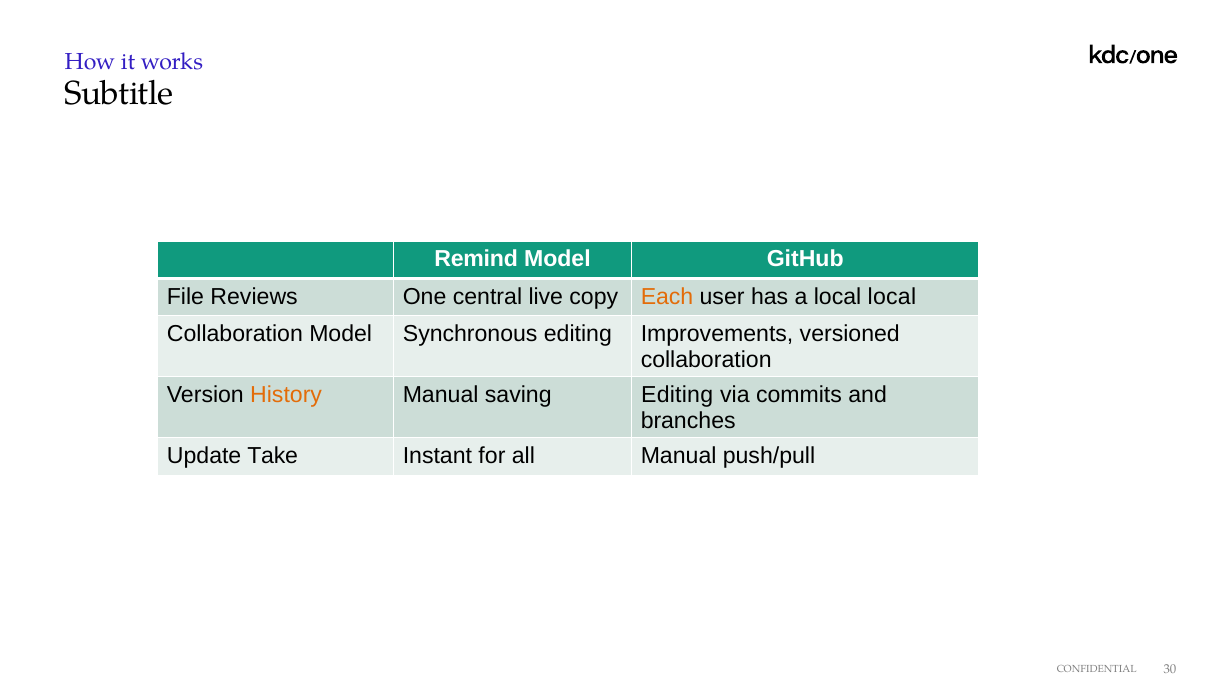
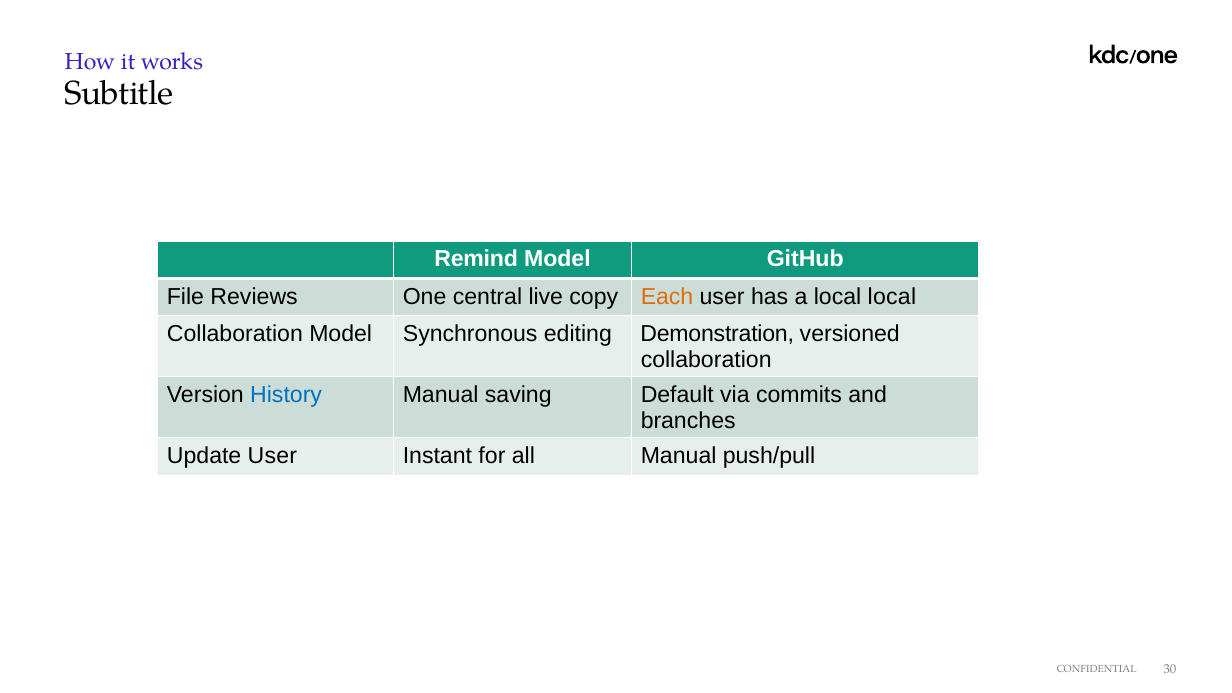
Improvements: Improvements -> Demonstration
History colour: orange -> blue
saving Editing: Editing -> Default
Update Take: Take -> User
